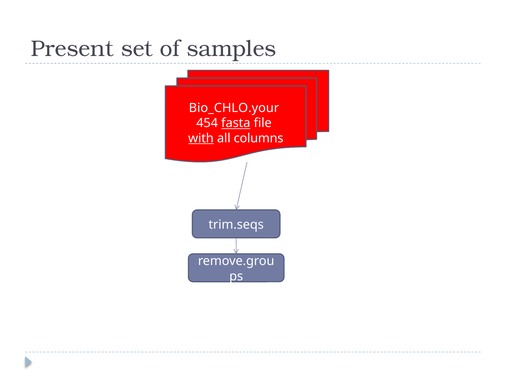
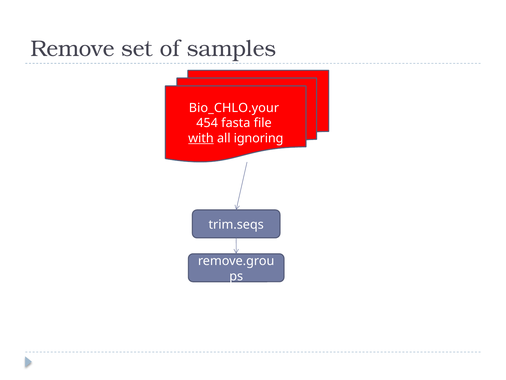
Present: Present -> Remove
fasta underline: present -> none
columns: columns -> ignoring
